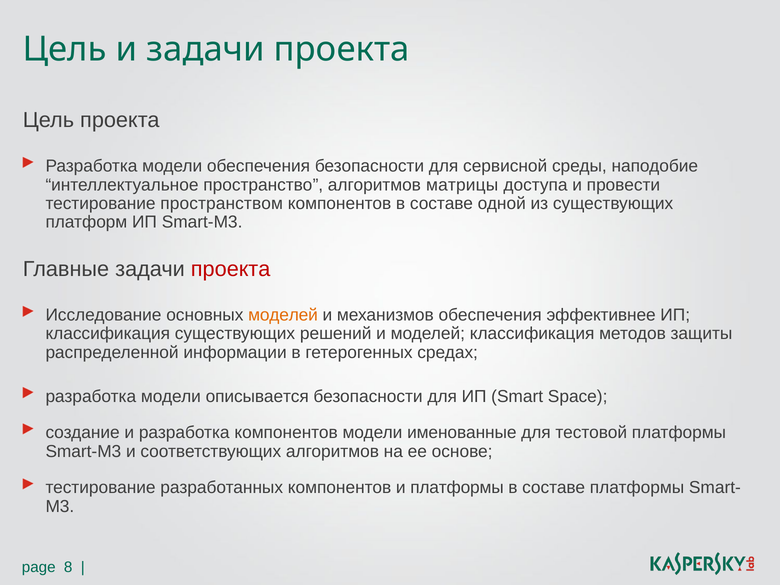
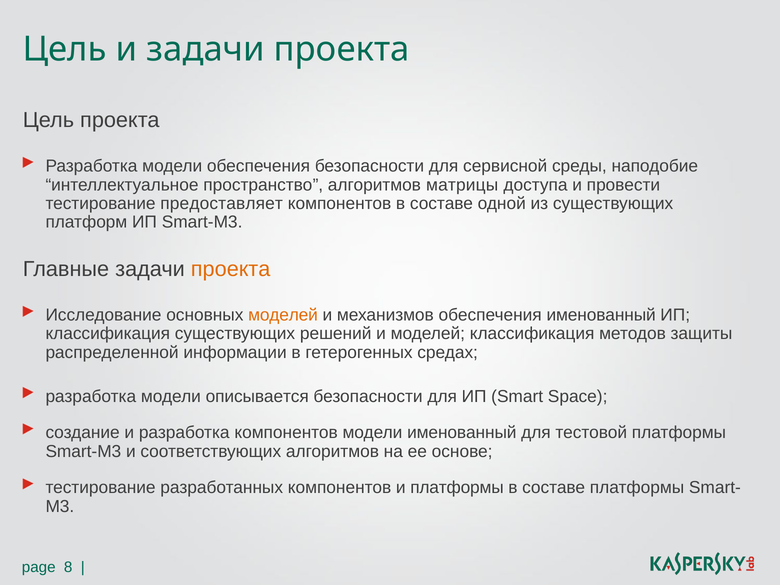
пространством: пространством -> предоставляет
проекта at (231, 269) colour: red -> orange
обеспечения эффективнее: эффективнее -> именованный
модели именованные: именованные -> именованный
